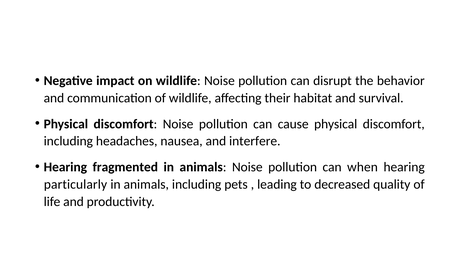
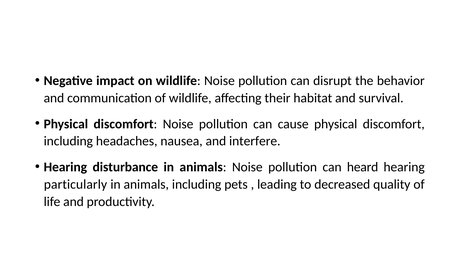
fragmented: fragmented -> disturbance
when: when -> heard
